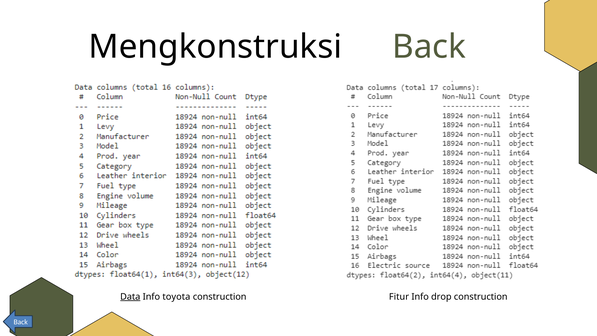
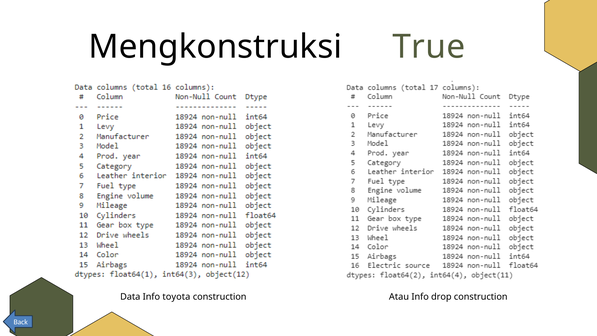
Back at (429, 47): Back -> True
Data underline: present -> none
Fitur: Fitur -> Atau
